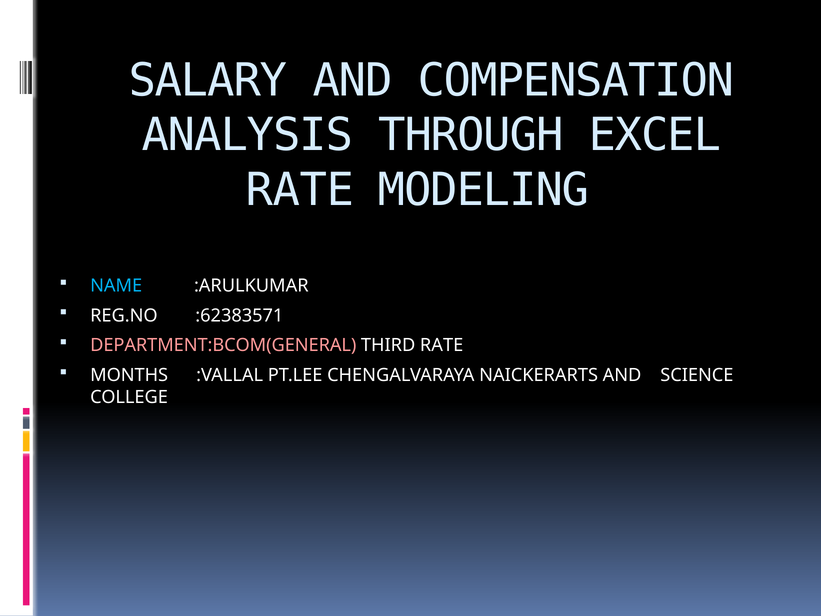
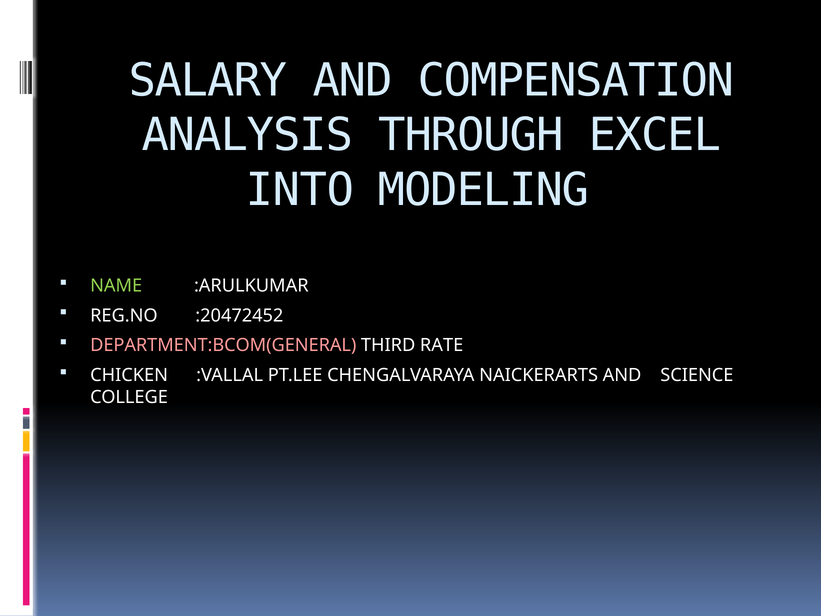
RATE at (300, 190): RATE -> INTO
NAME colour: light blue -> light green
:62383571: :62383571 -> :20472452
MONTHS: MONTHS -> CHICKEN
